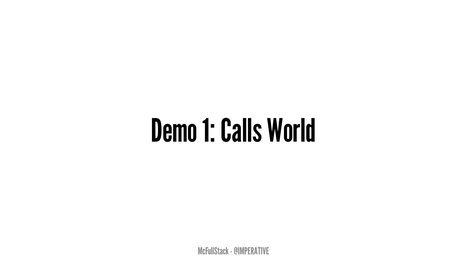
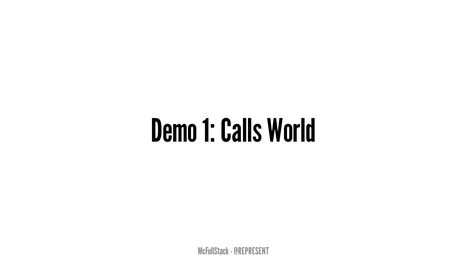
@IMPERATIVE: @IMPERATIVE -> @REPRESENT
